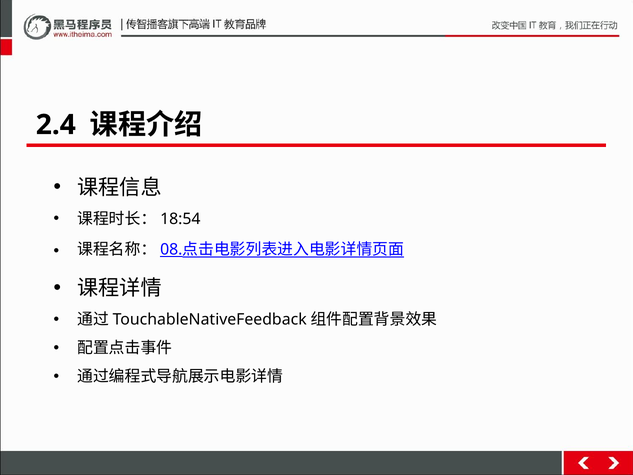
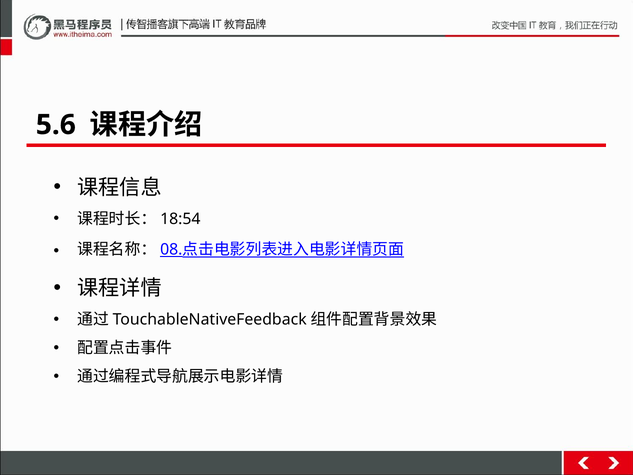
2.4: 2.4 -> 5.6
